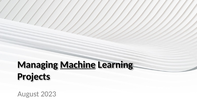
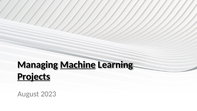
Projects underline: none -> present
